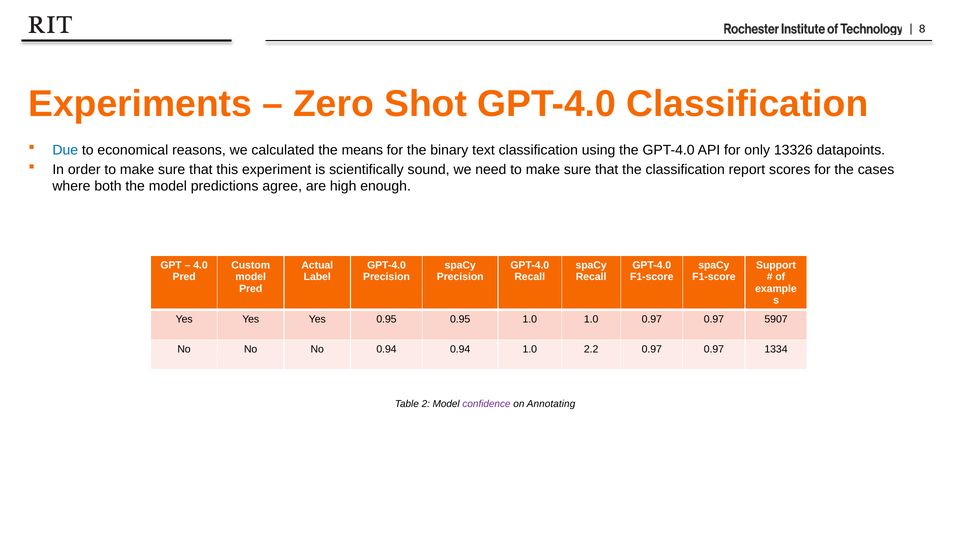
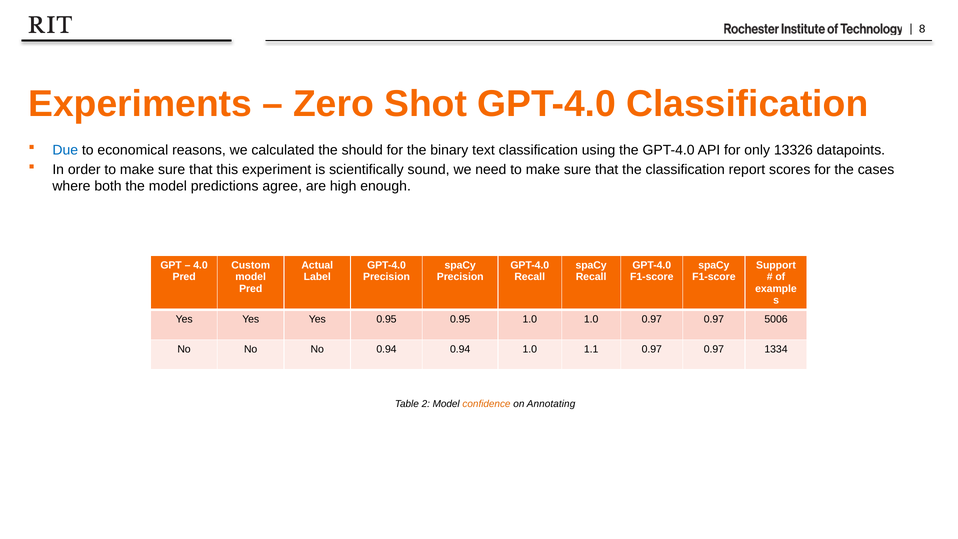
means: means -> should
5907: 5907 -> 5006
2.2: 2.2 -> 1.1
confidence colour: purple -> orange
